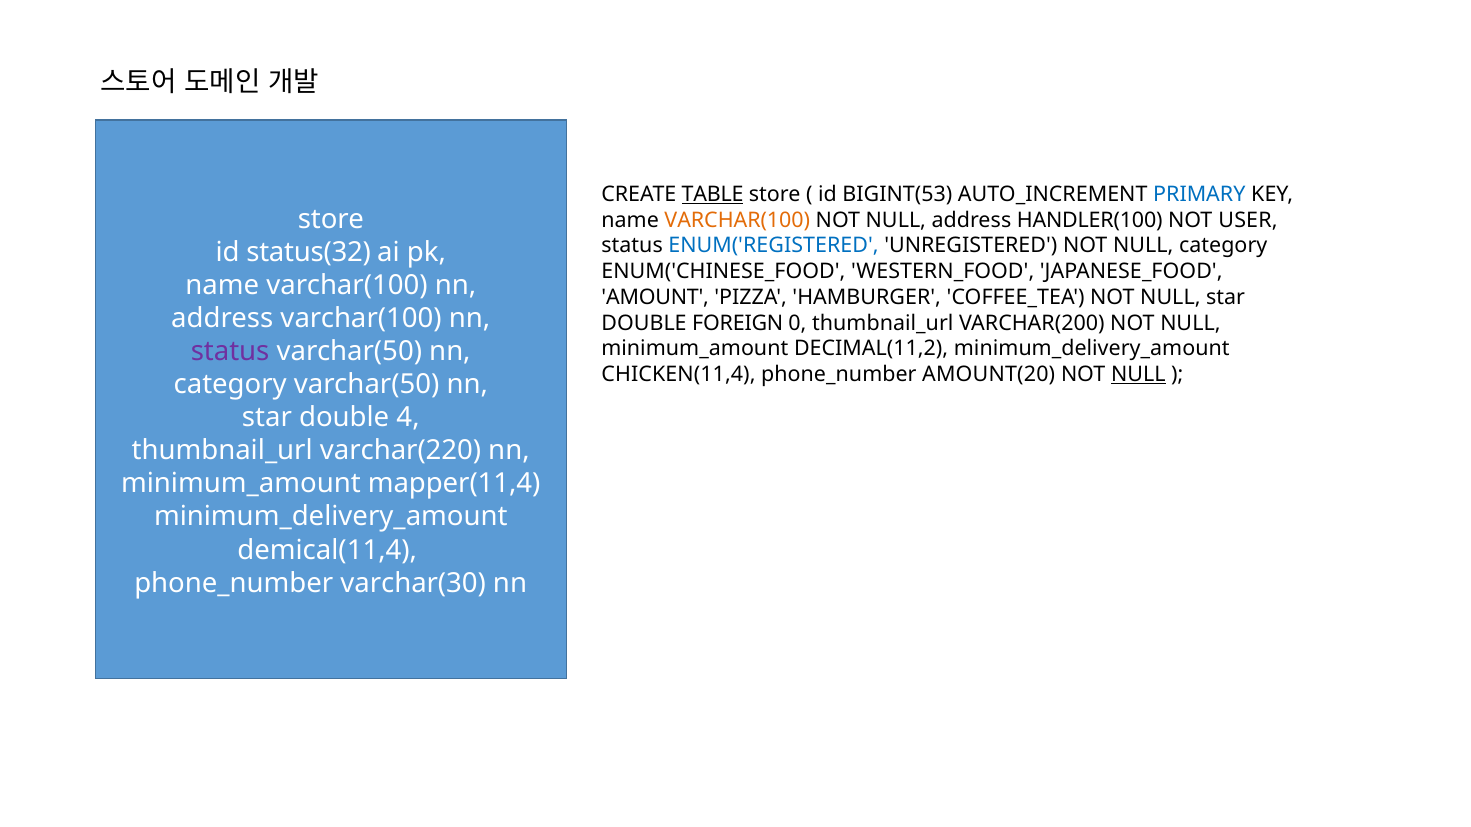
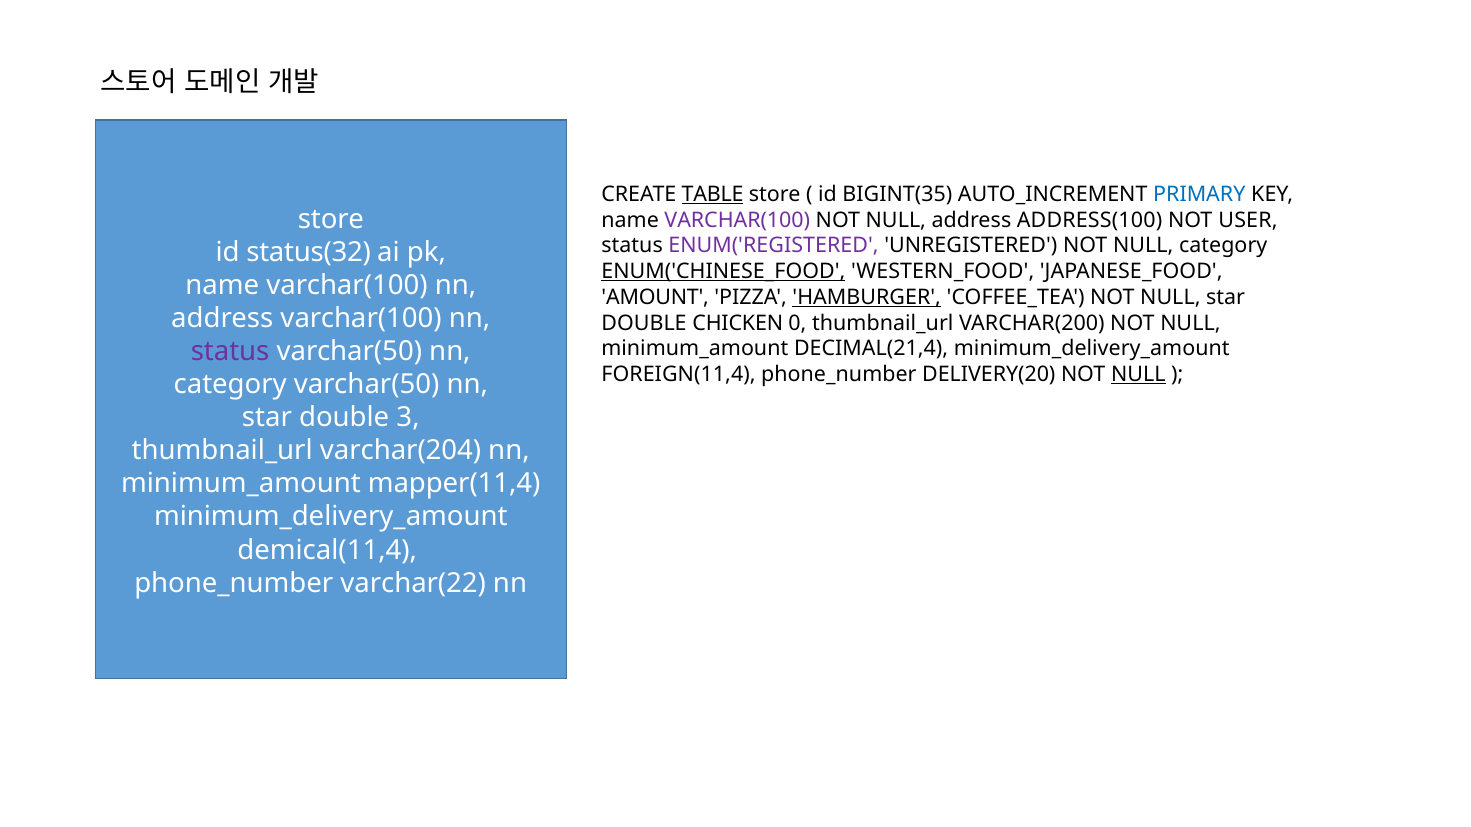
BIGINT(53: BIGINT(53 -> BIGINT(35
VARCHAR(100 at (737, 220) colour: orange -> purple
HANDLER(100: HANDLER(100 -> ADDRESS(100
ENUM('REGISTERED colour: blue -> purple
ENUM('CHINESE_FOOD underline: none -> present
HAMBURGER underline: none -> present
FOREIGN: FOREIGN -> CHICKEN
DECIMAL(11,2: DECIMAL(11,2 -> DECIMAL(21,4
CHICKEN(11,4: CHICKEN(11,4 -> FOREIGN(11,4
AMOUNT(20: AMOUNT(20 -> DELIVERY(20
4: 4 -> 3
varchar(220: varchar(220 -> varchar(204
varchar(30: varchar(30 -> varchar(22
